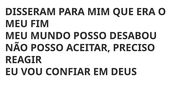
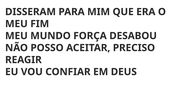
MUNDO POSSO: POSSO -> FORÇA
